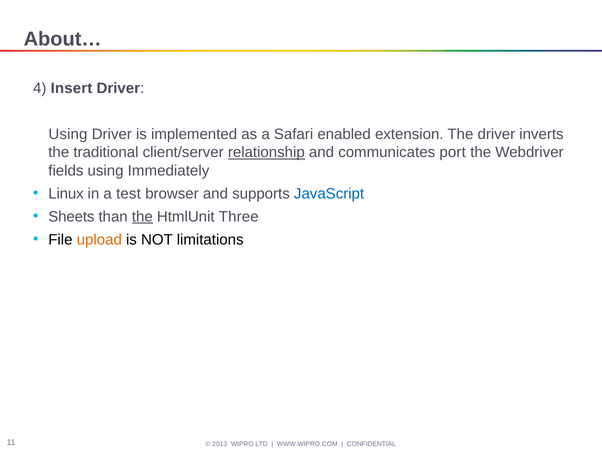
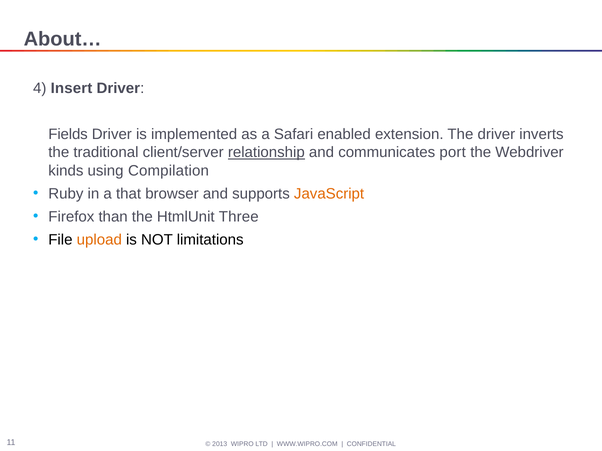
Using at (68, 135): Using -> Fields
fields: fields -> kinds
Immediately: Immediately -> Compilation
Linux: Linux -> Ruby
test: test -> that
JavaScript colour: blue -> orange
Sheets: Sheets -> Firefox
the at (142, 217) underline: present -> none
